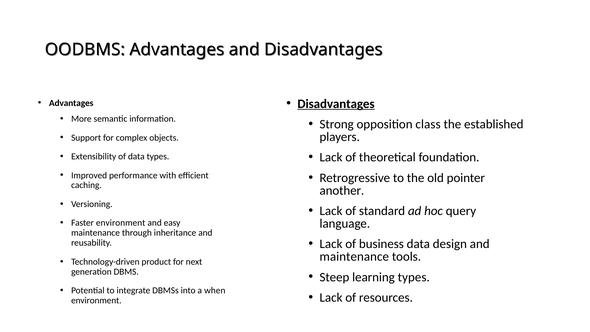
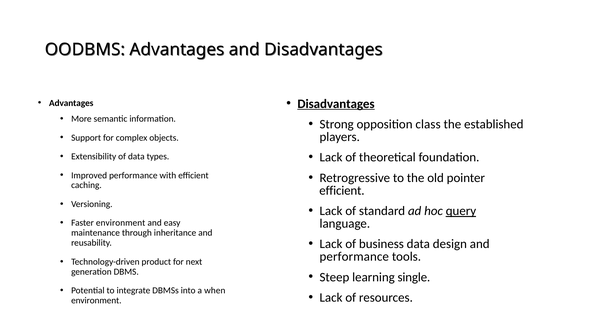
another at (342, 190): another -> efficient
query underline: none -> present
maintenance at (354, 256): maintenance -> performance
learning types: types -> single
